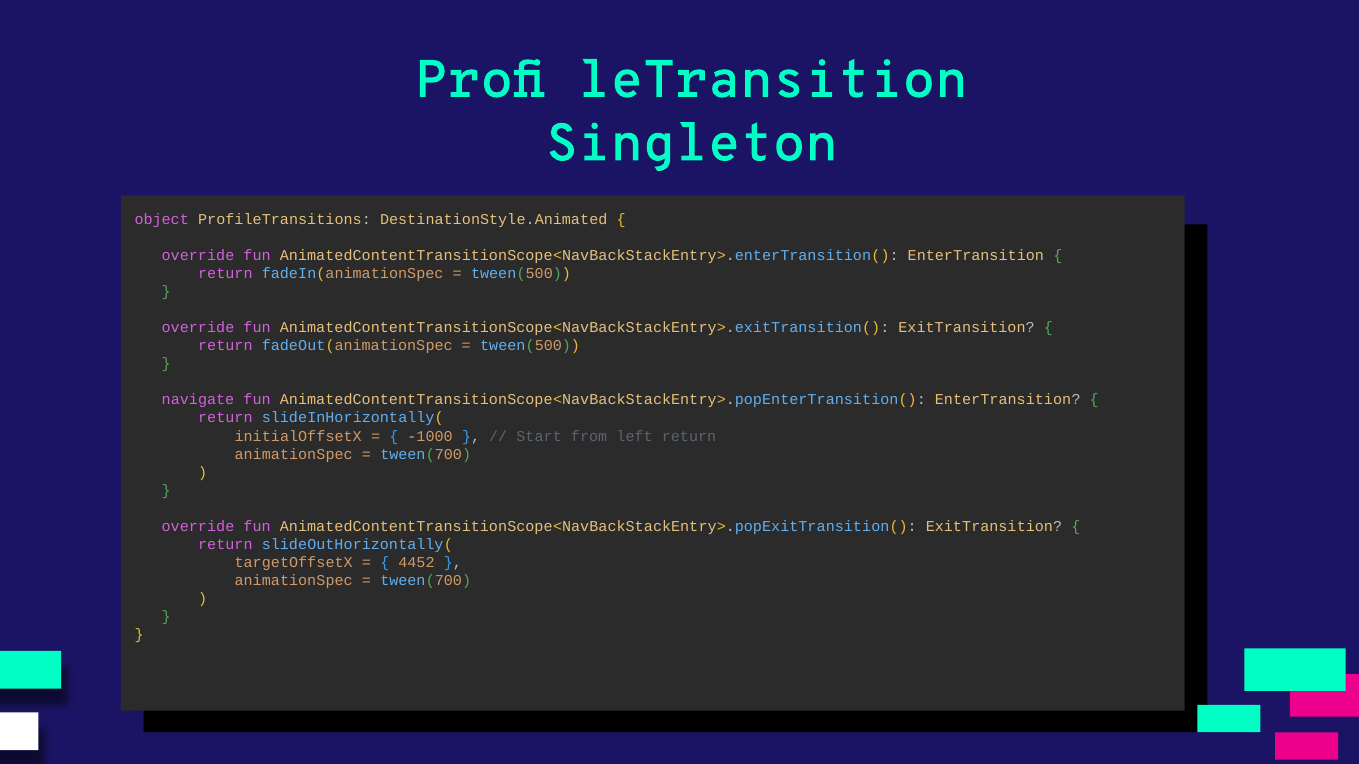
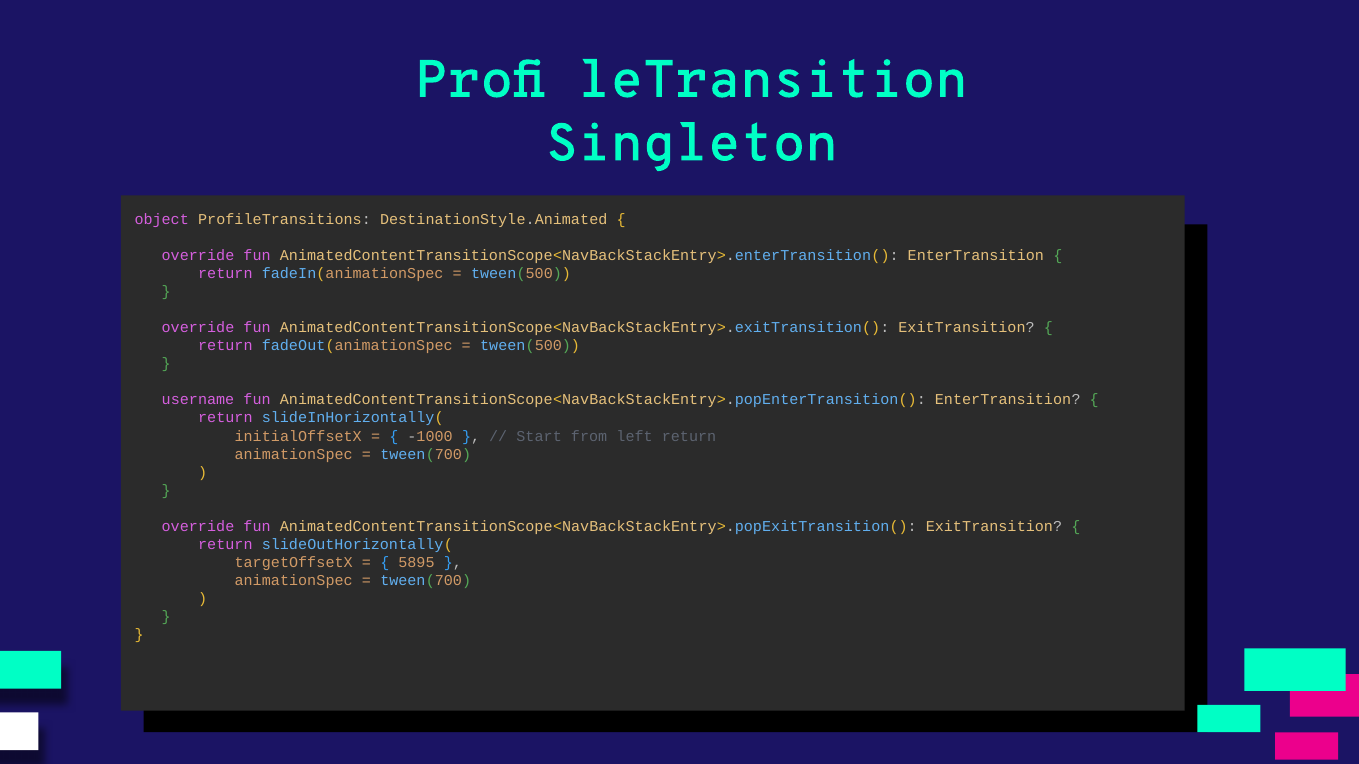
navigate: navigate -> username
4452: 4452 -> 5895
